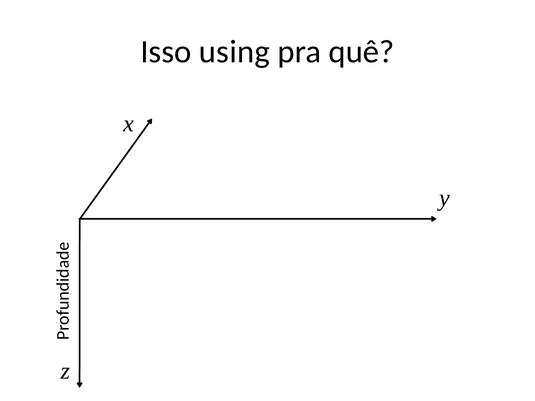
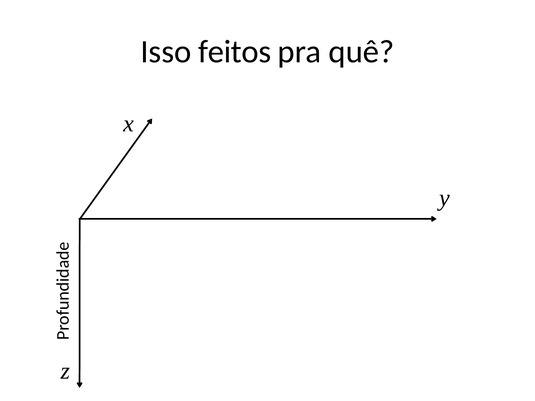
using: using -> feitos
